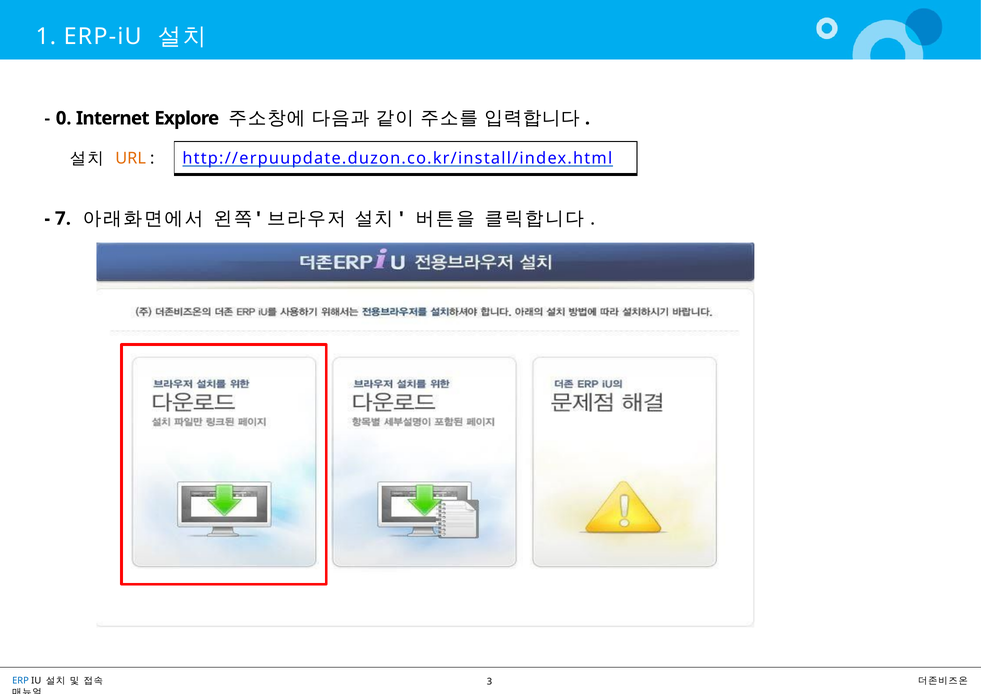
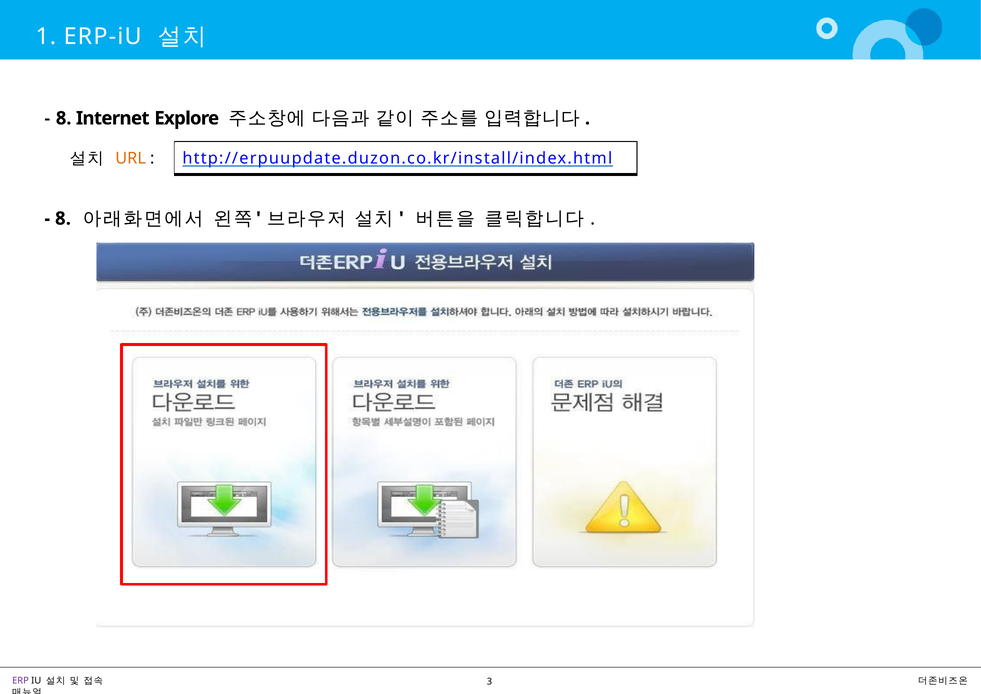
0 at (64, 118): 0 -> 8
7 at (63, 218): 7 -> 8
ERP colour: blue -> purple
